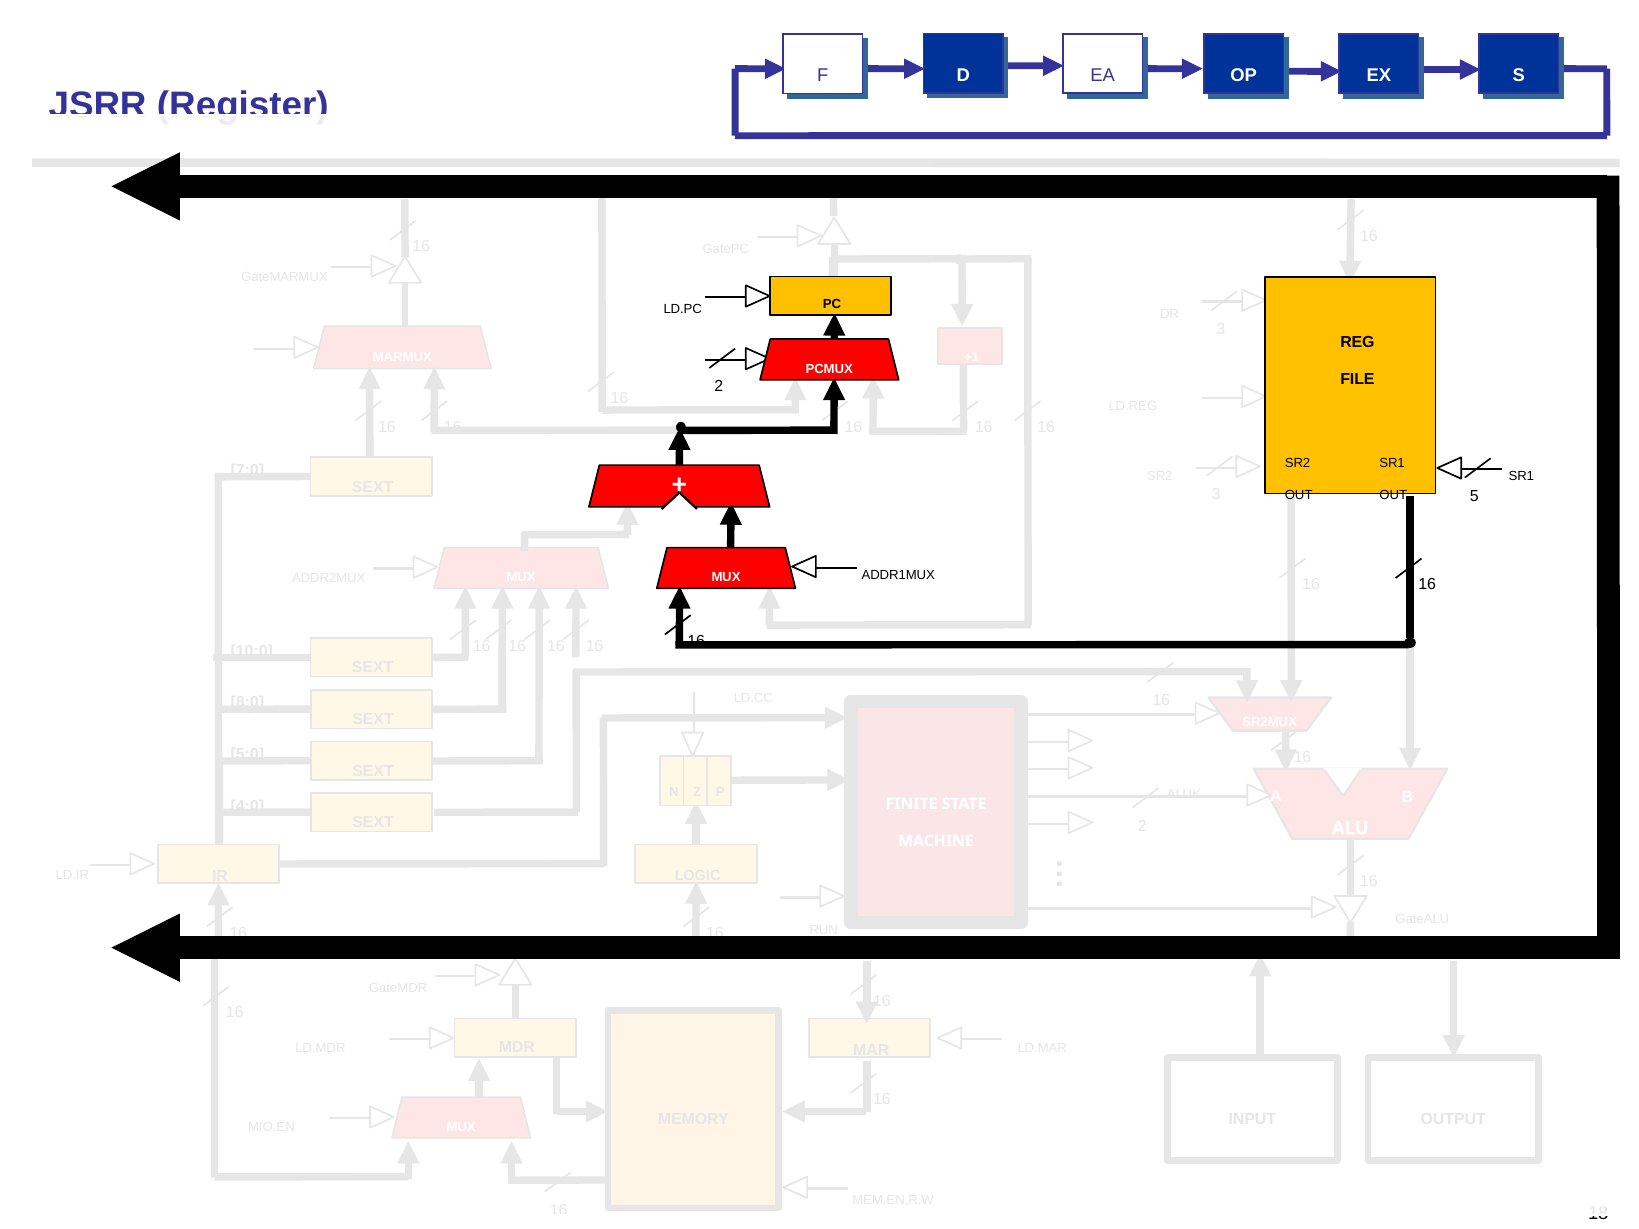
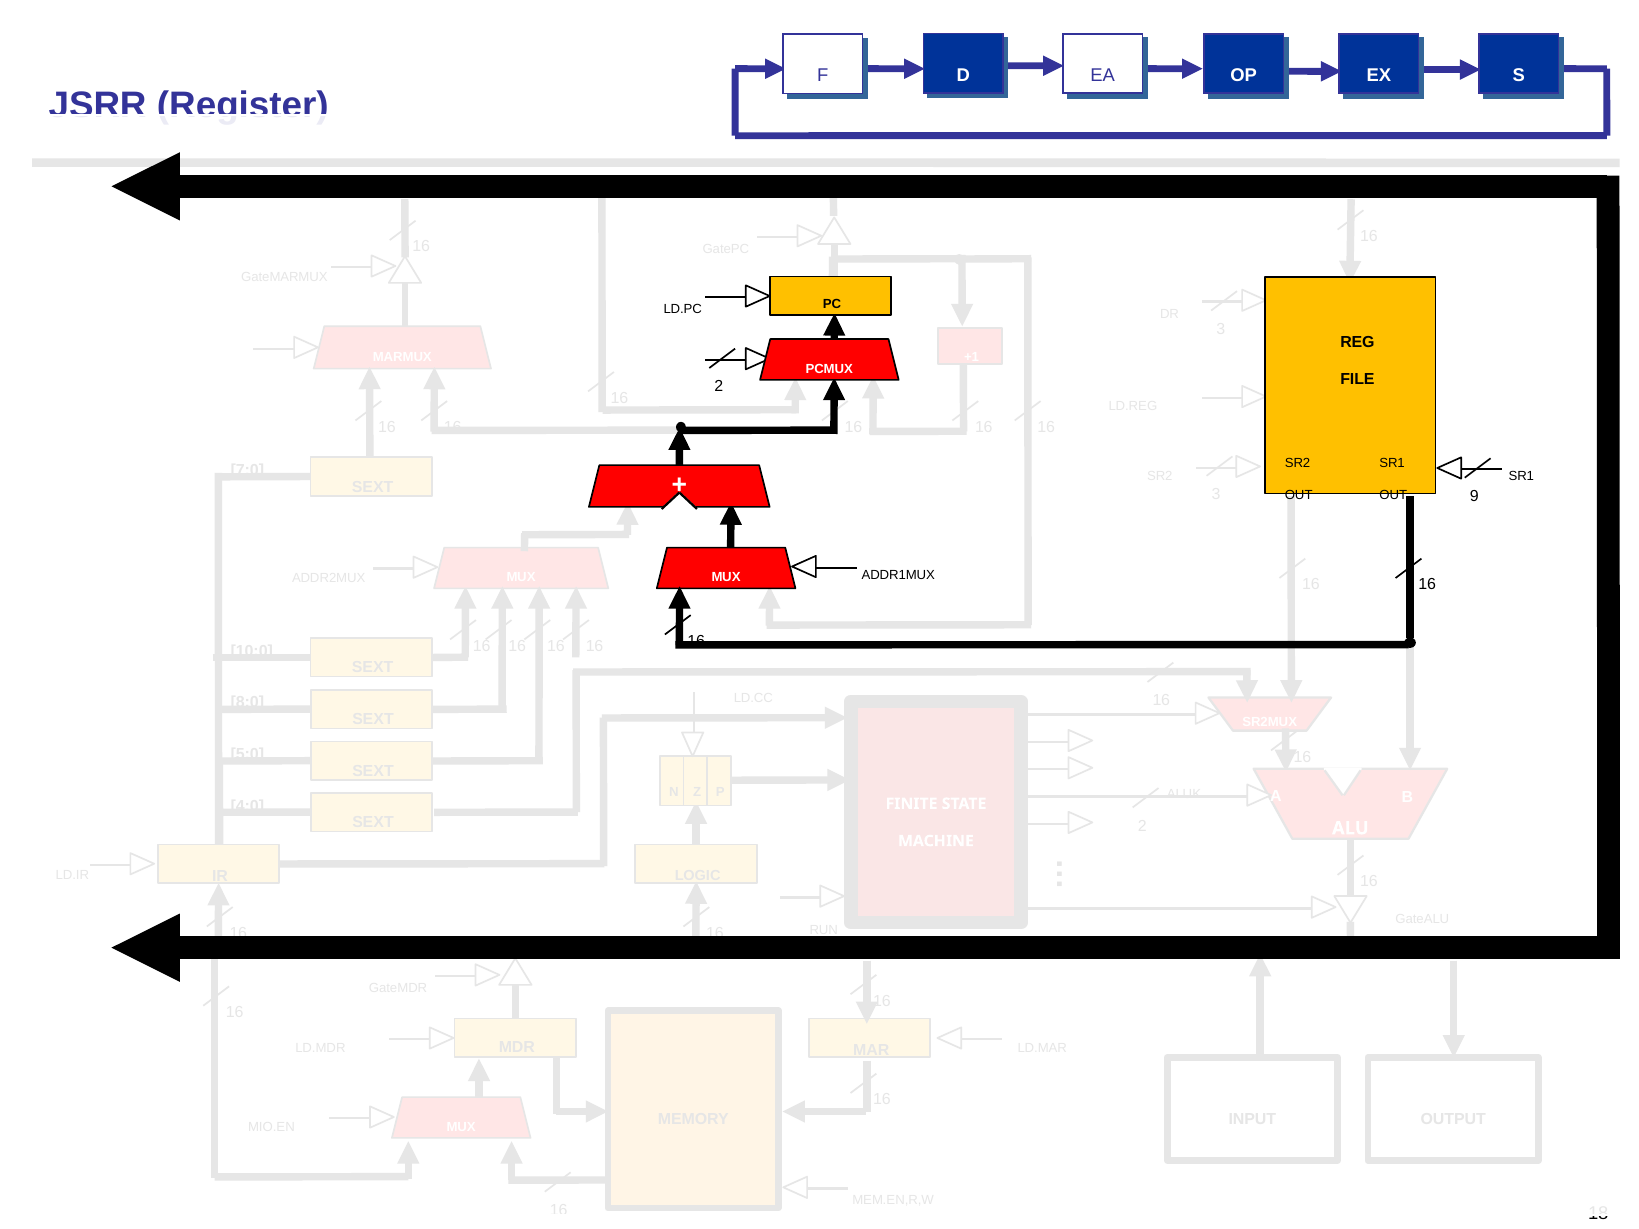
5: 5 -> 9
